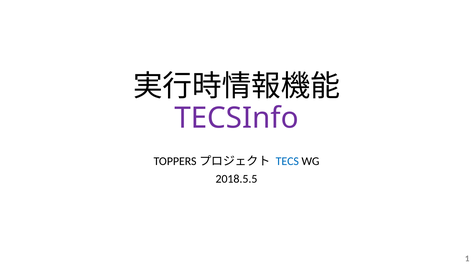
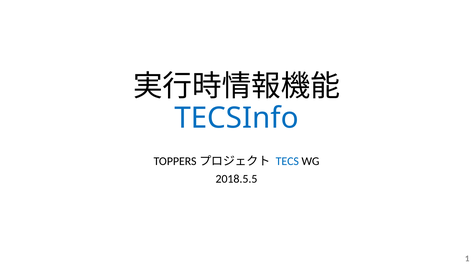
TECSInfo colour: purple -> blue
